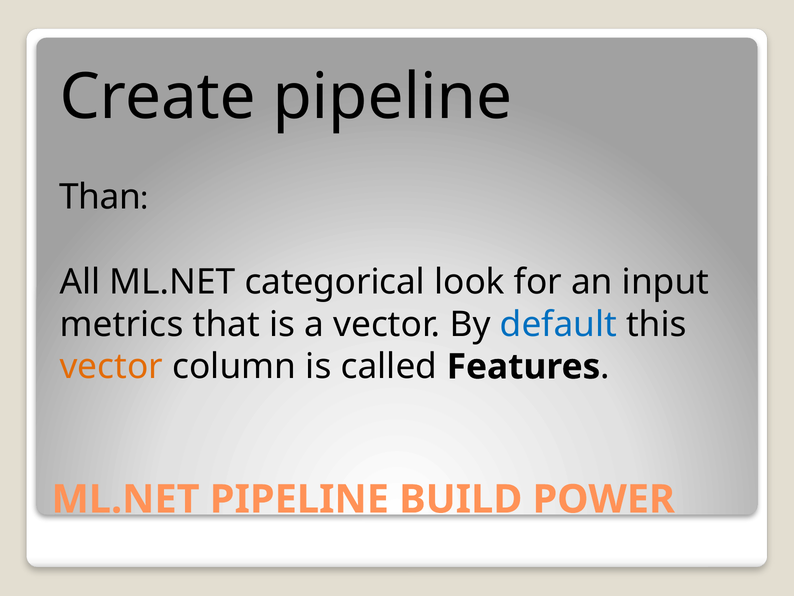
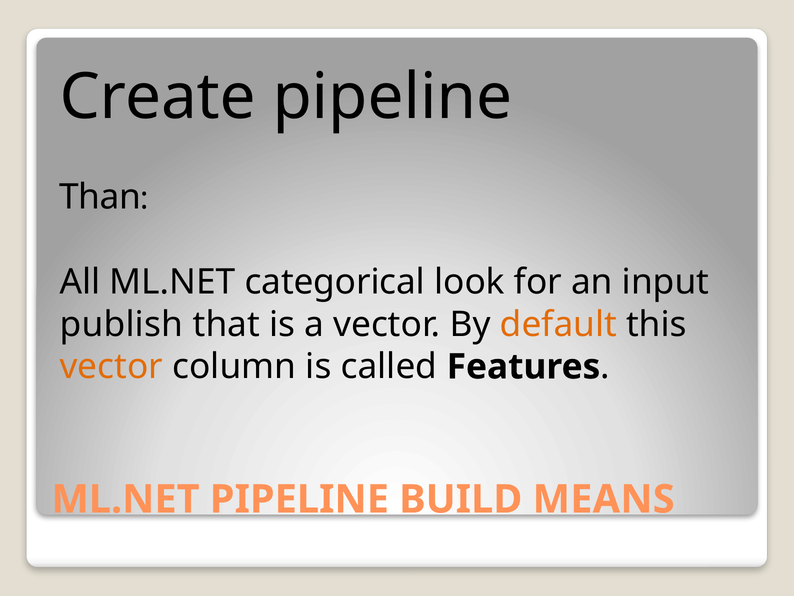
metrics: metrics -> publish
default colour: blue -> orange
POWER: POWER -> MEANS
